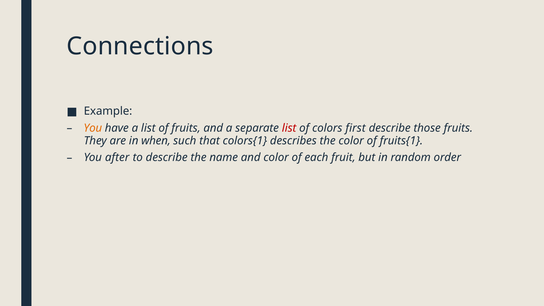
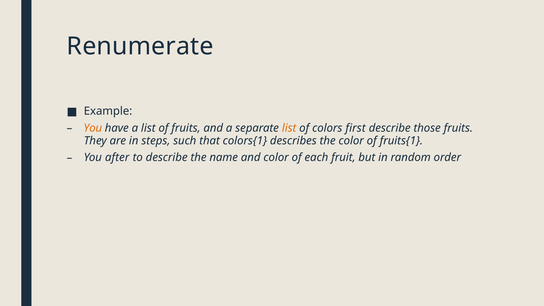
Connections: Connections -> Renumerate
list at (289, 128) colour: red -> orange
when: when -> steps
